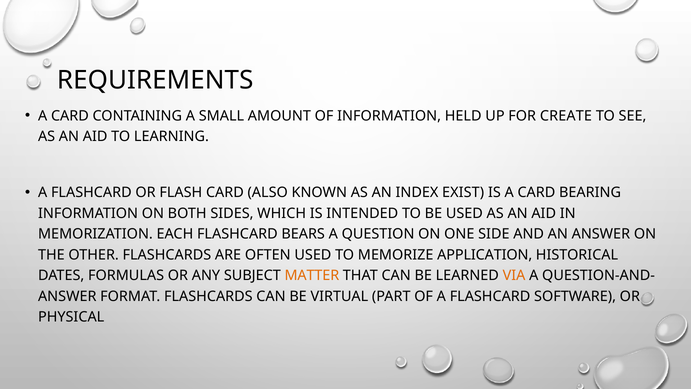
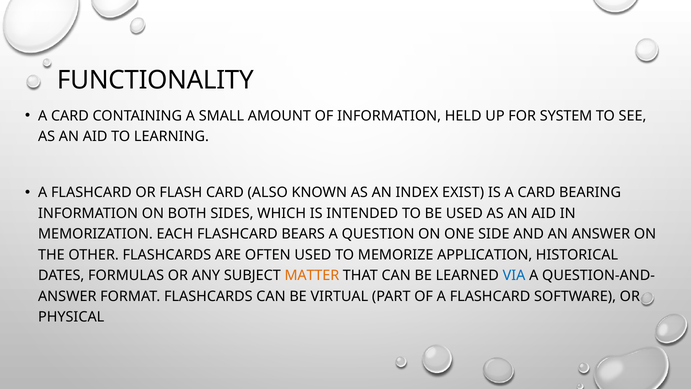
REQUIREMENTS: REQUIREMENTS -> FUNCTIONALITY
CREATE: CREATE -> SYSTEM
VIA colour: orange -> blue
